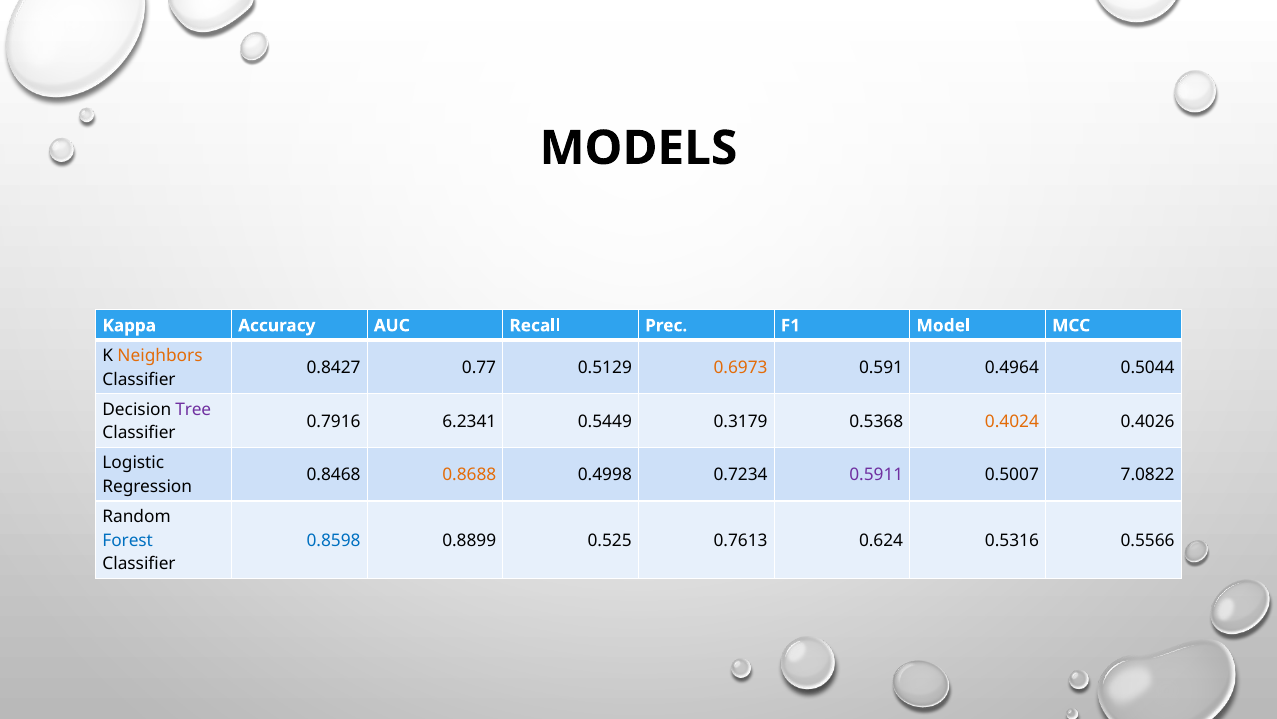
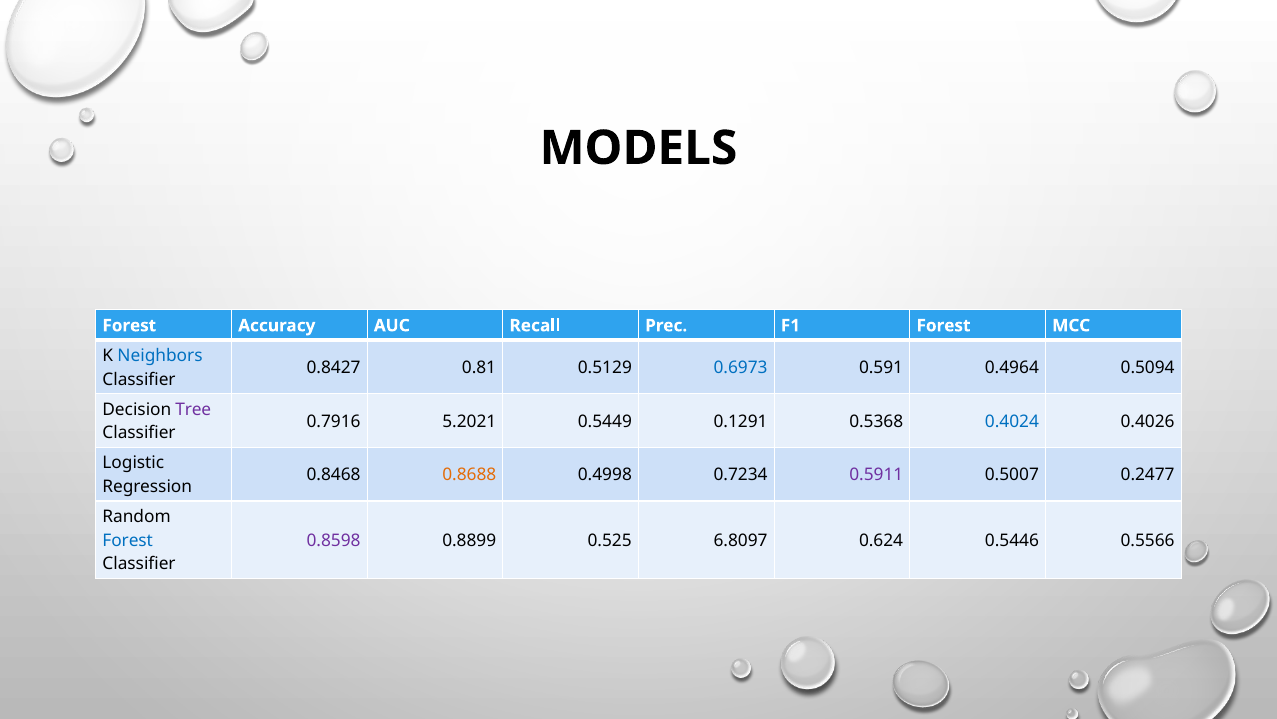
Kappa at (129, 325): Kappa -> Forest
F1 Model: Model -> Forest
Neighbors colour: orange -> blue
0.77: 0.77 -> 0.81
0.6973 colour: orange -> blue
0.5044: 0.5044 -> 0.5094
6.2341: 6.2341 -> 5.2021
0.3179: 0.3179 -> 0.1291
0.4024 colour: orange -> blue
7.0822: 7.0822 -> 0.2477
0.8598 colour: blue -> purple
0.7613: 0.7613 -> 6.8097
0.5316: 0.5316 -> 0.5446
